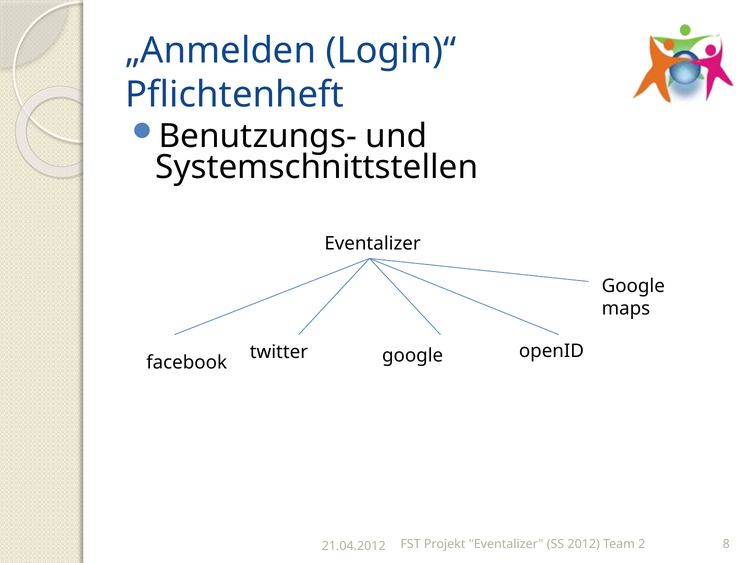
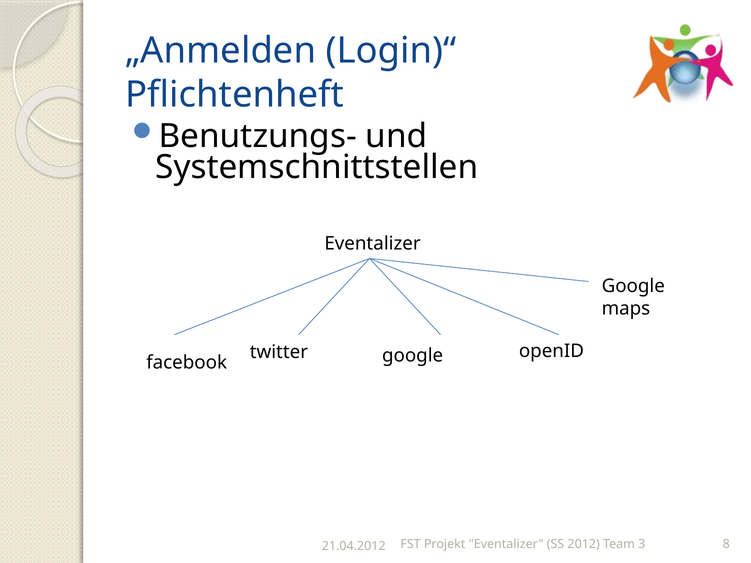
2: 2 -> 3
